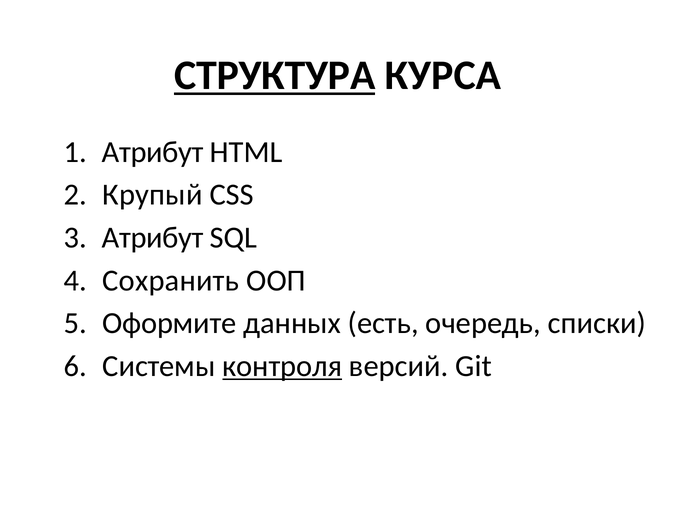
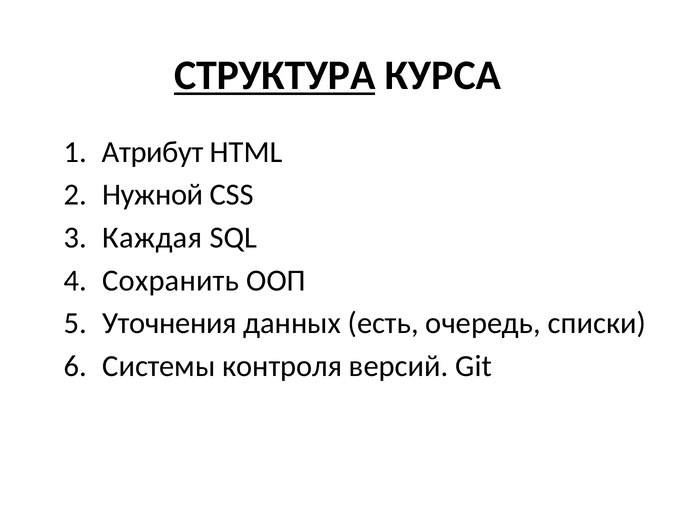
Крупый: Крупый -> Нужной
Атрибут at (153, 237): Атрибут -> Каждая
Оформите: Оформите -> Уточнения
контроля underline: present -> none
